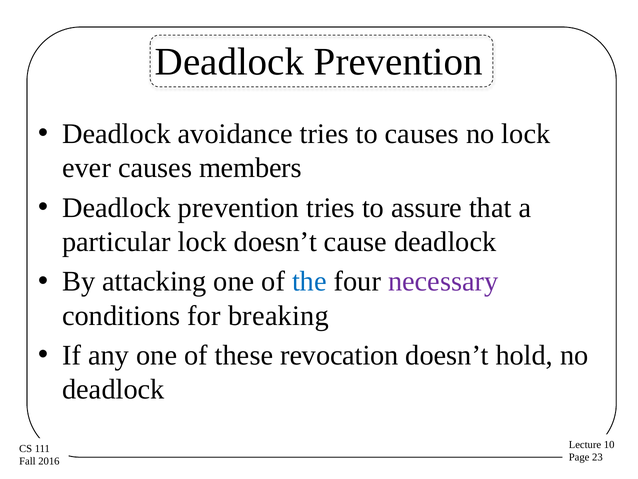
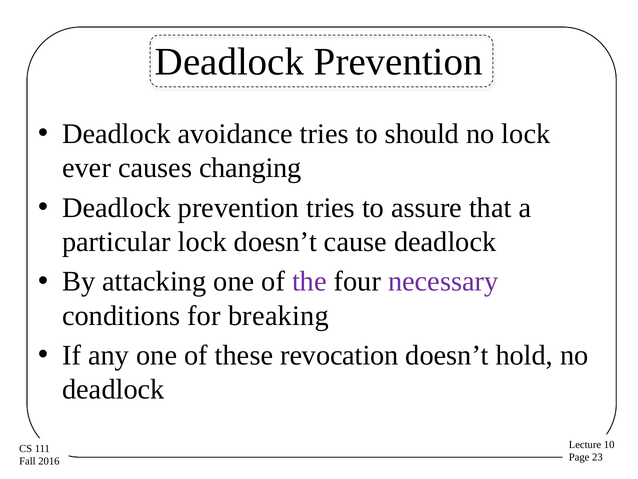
to causes: causes -> should
members: members -> changing
the colour: blue -> purple
